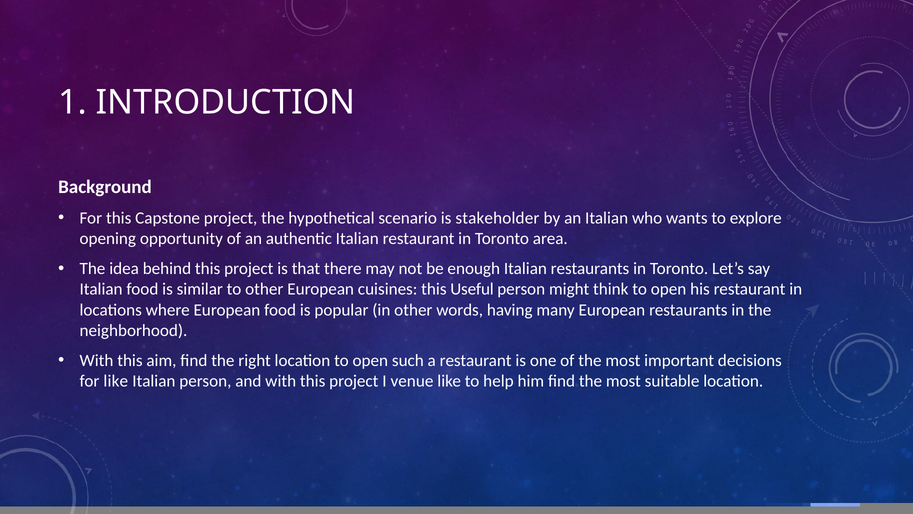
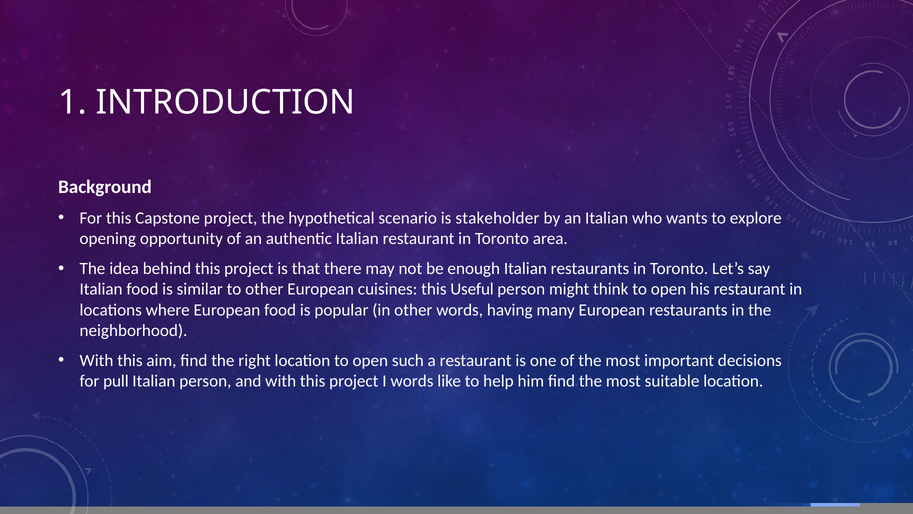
for like: like -> pull
I venue: venue -> words
